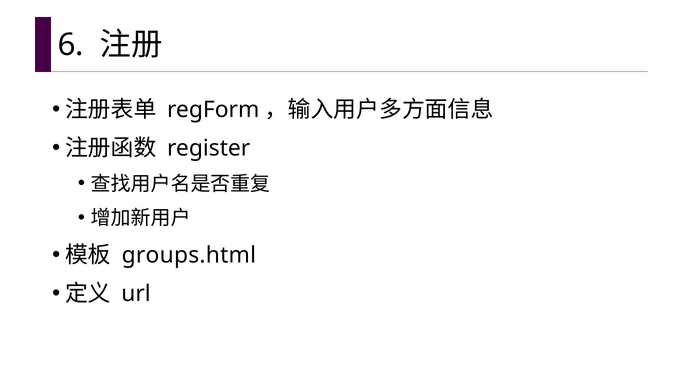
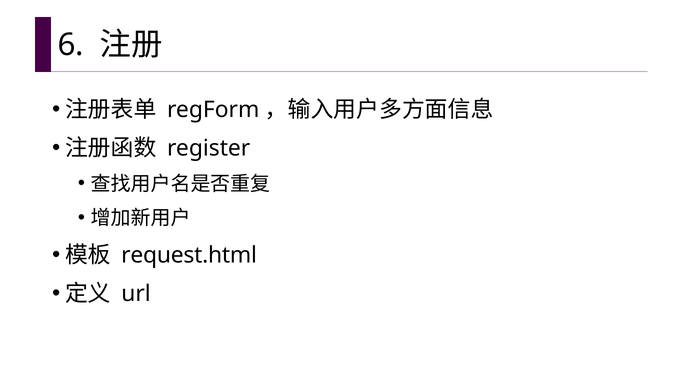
groups.html: groups.html -> request.html
